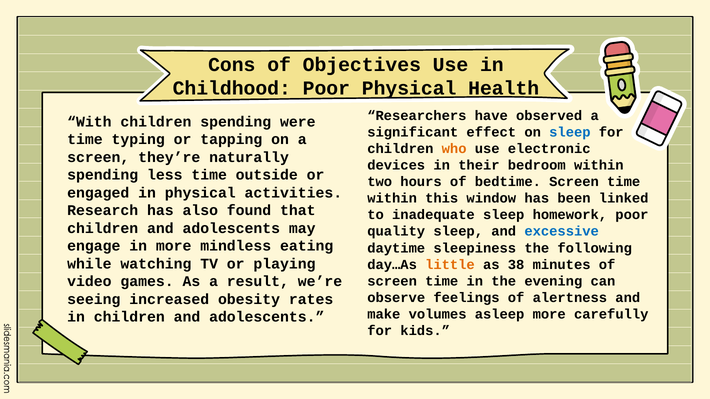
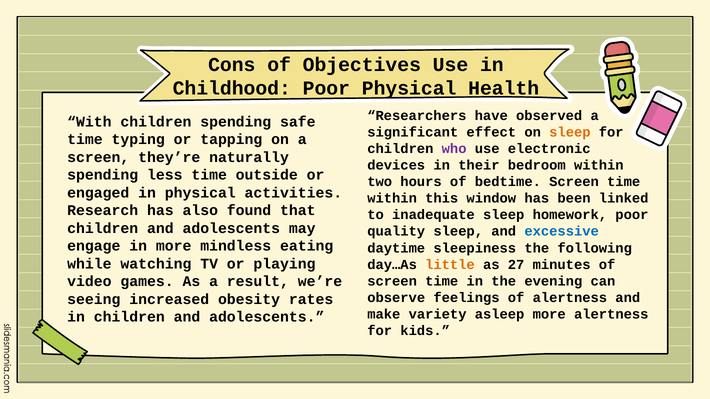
were: were -> safe
sleep at (570, 132) colour: blue -> orange
who colour: orange -> purple
38: 38 -> 27
volumes: volumes -> variety
more carefully: carefully -> alertness
